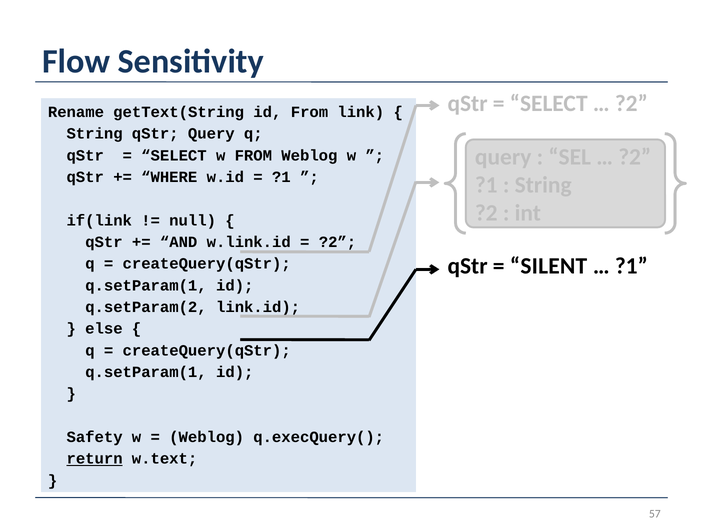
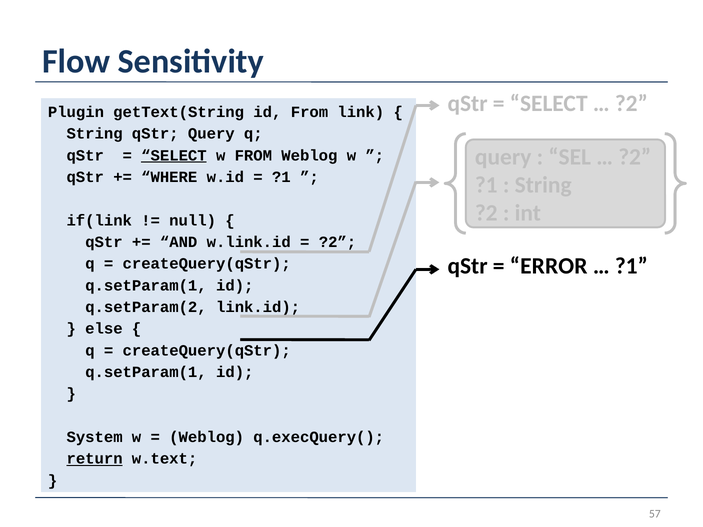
Rename: Rename -> Plugin
SELECT at (174, 156) underline: none -> present
SILENT: SILENT -> ERROR
Safety: Safety -> System
